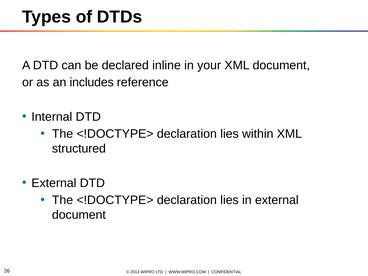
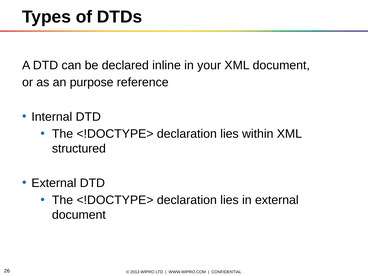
includes: includes -> purpose
